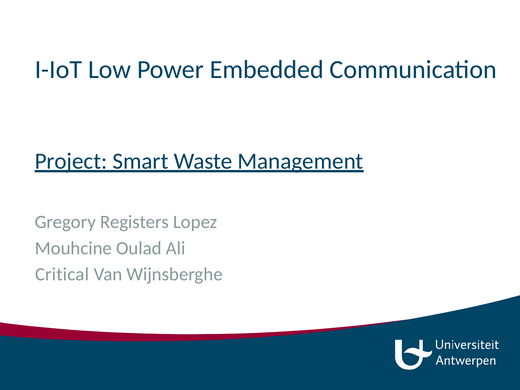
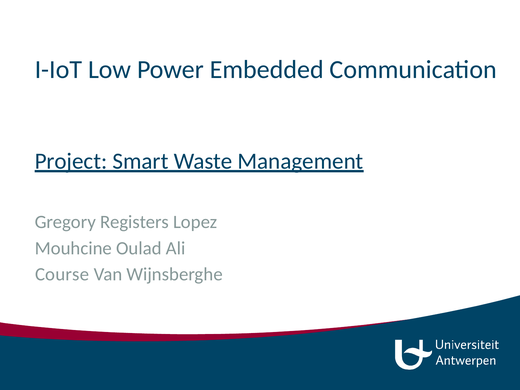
Critical: Critical -> Course
